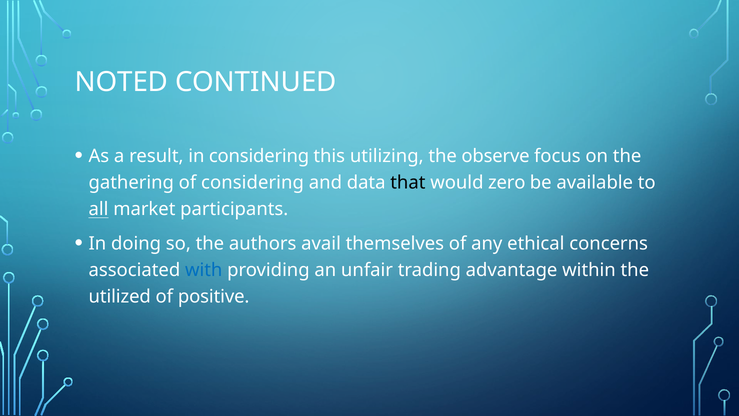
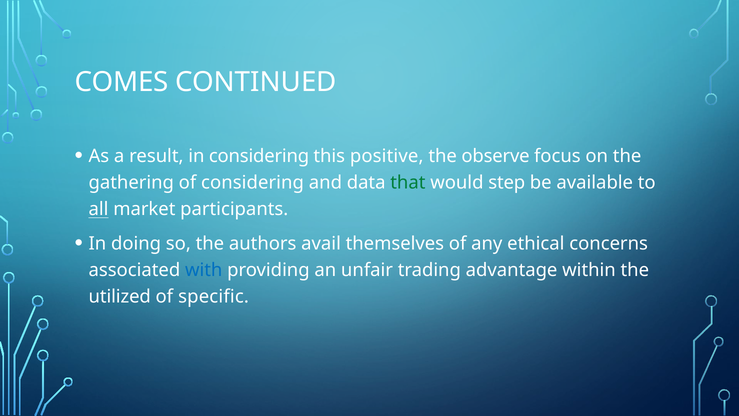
NOTED: NOTED -> COMES
utilizing: utilizing -> positive
that colour: black -> green
zero: zero -> step
positive: positive -> specific
